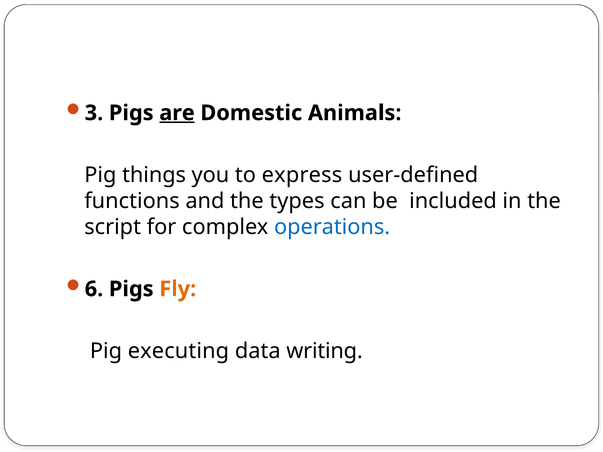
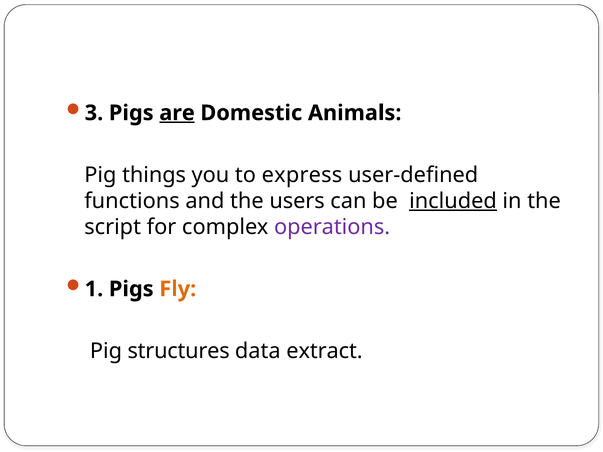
types: types -> users
included underline: none -> present
operations colour: blue -> purple
6: 6 -> 1
executing: executing -> structures
writing: writing -> extract
